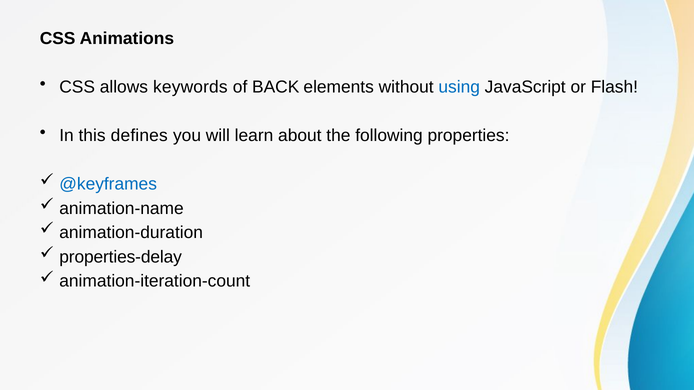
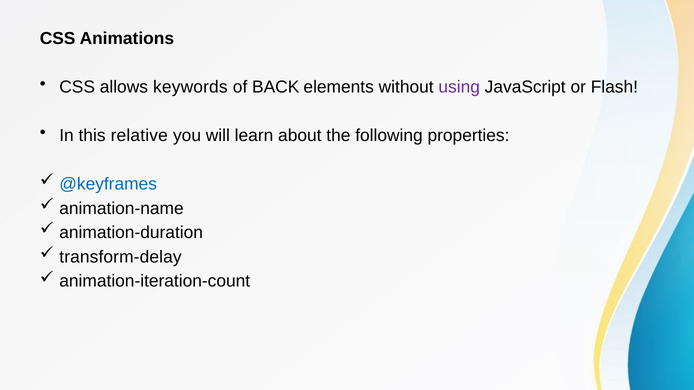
using colour: blue -> purple
defines: defines -> relative
properties-delay: properties-delay -> transform-delay
